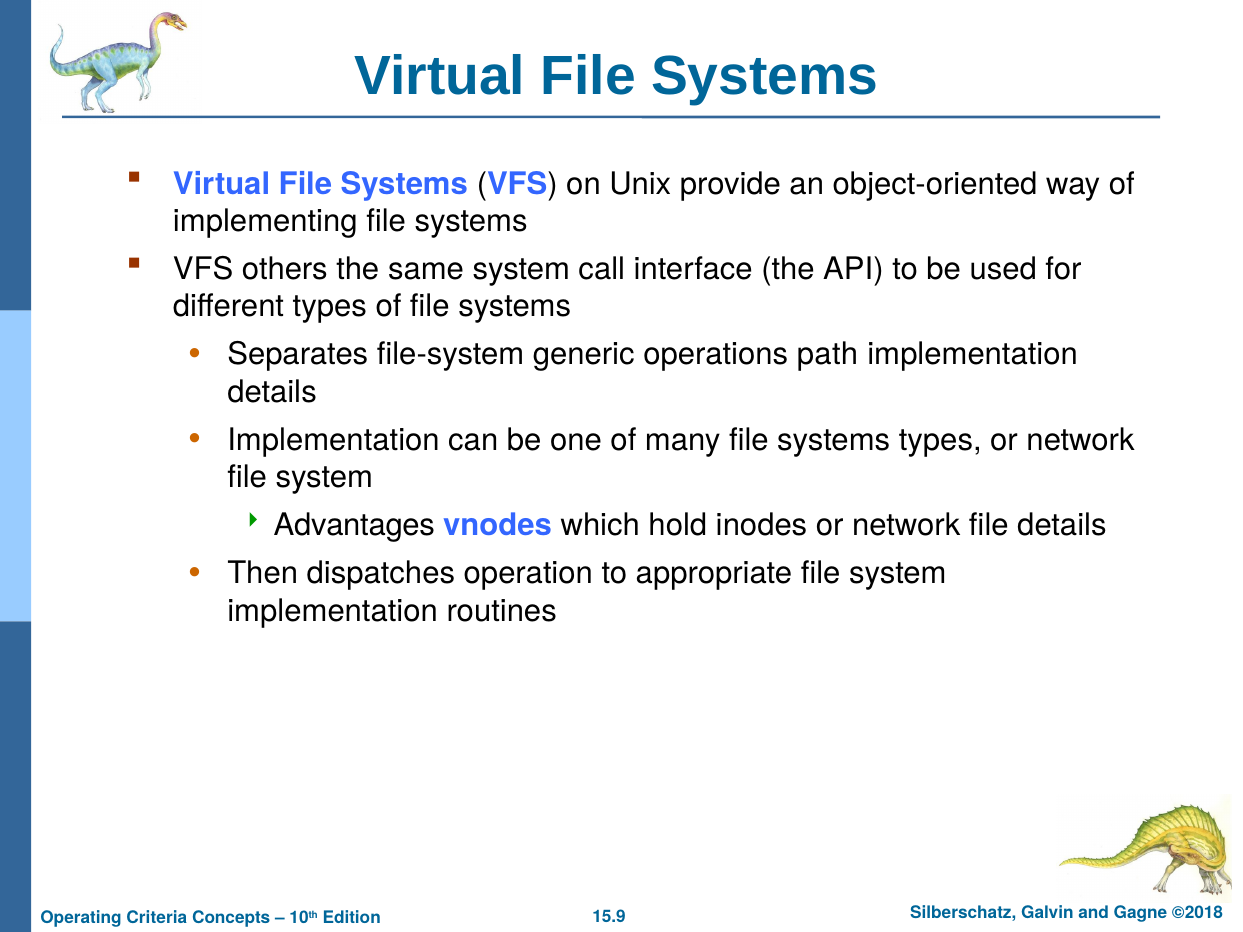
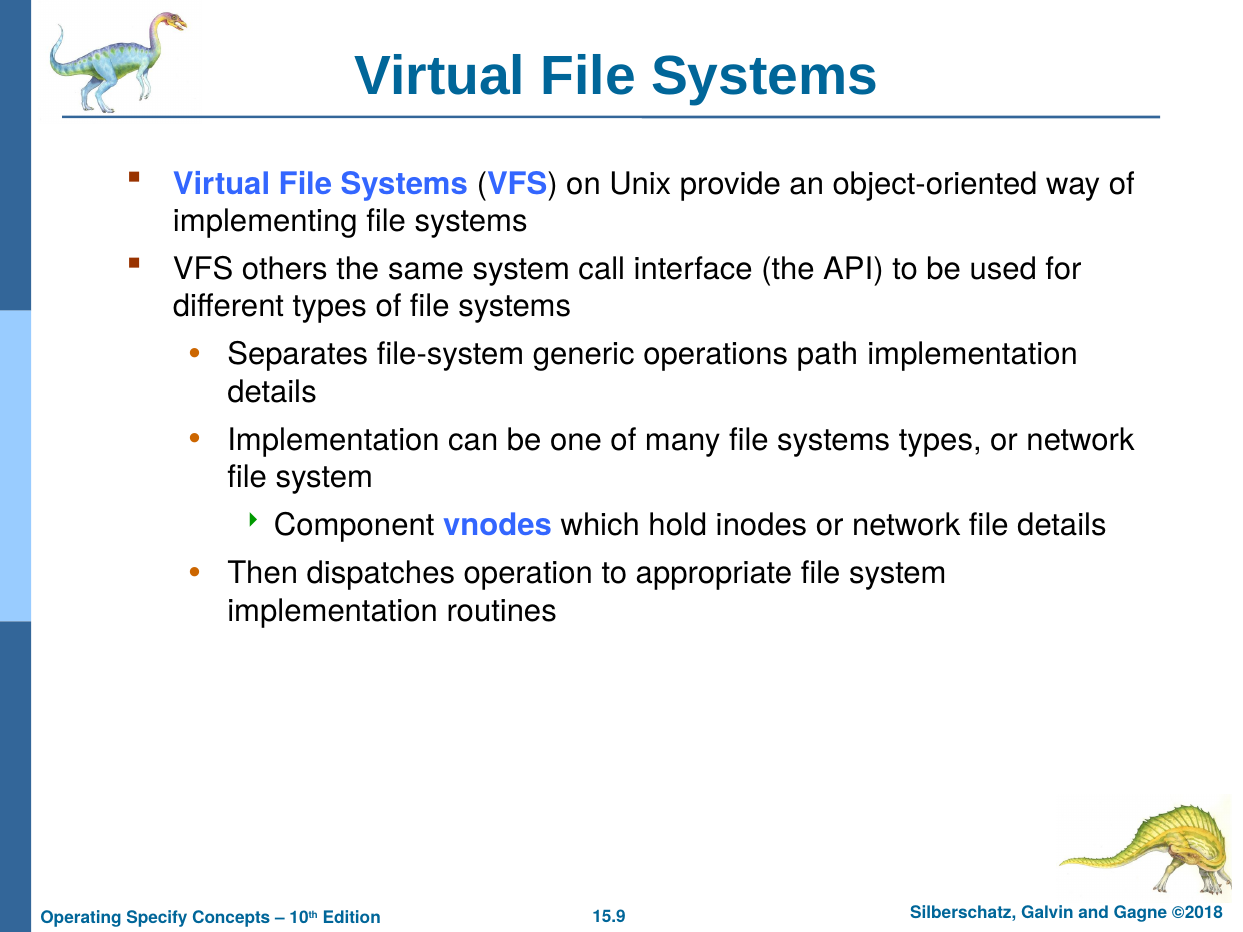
Advantages: Advantages -> Component
Criteria: Criteria -> Specify
